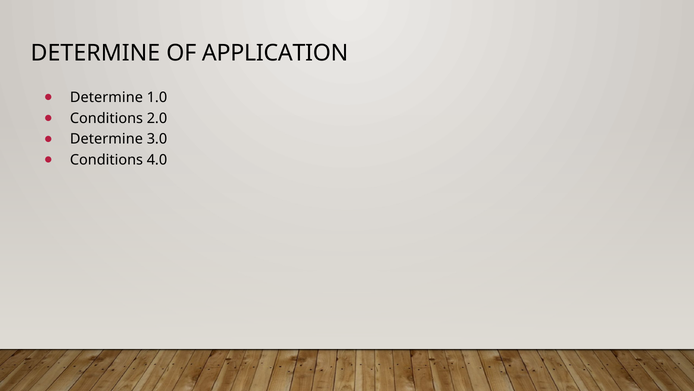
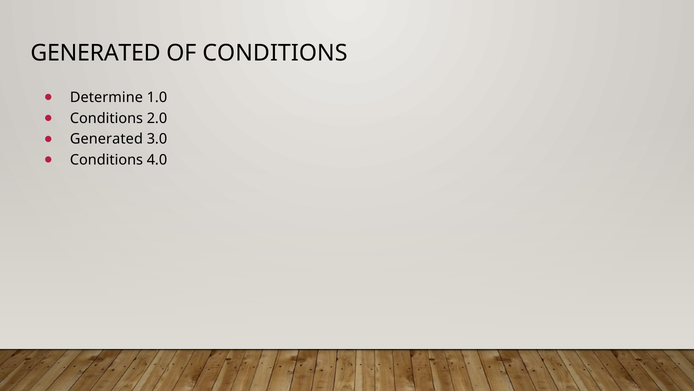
DETERMINE at (95, 53): DETERMINE -> GENERATED
OF APPLICATION: APPLICATION -> CONDITIONS
Determine at (106, 139): Determine -> Generated
